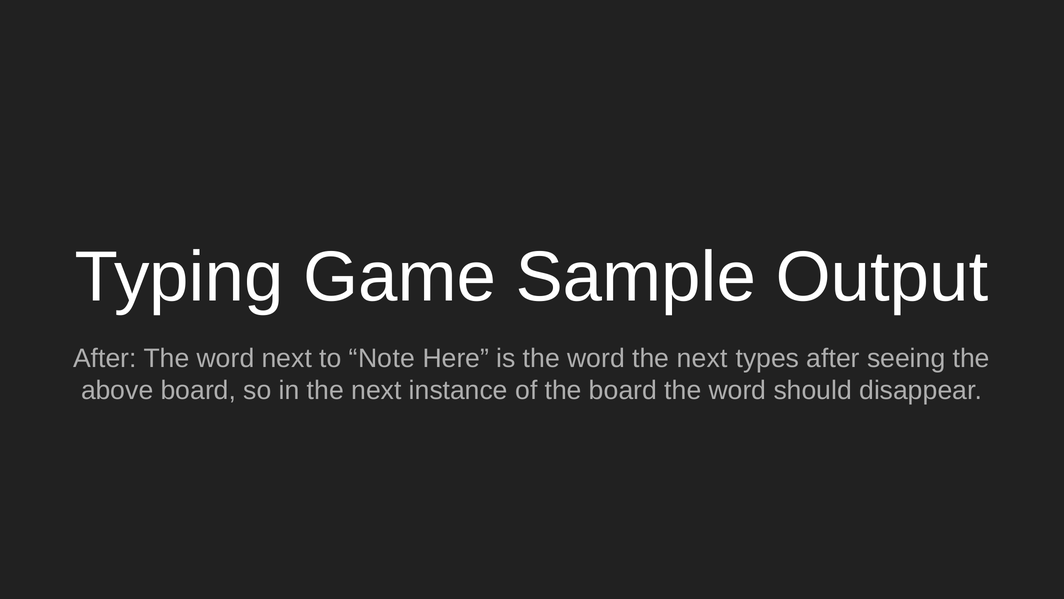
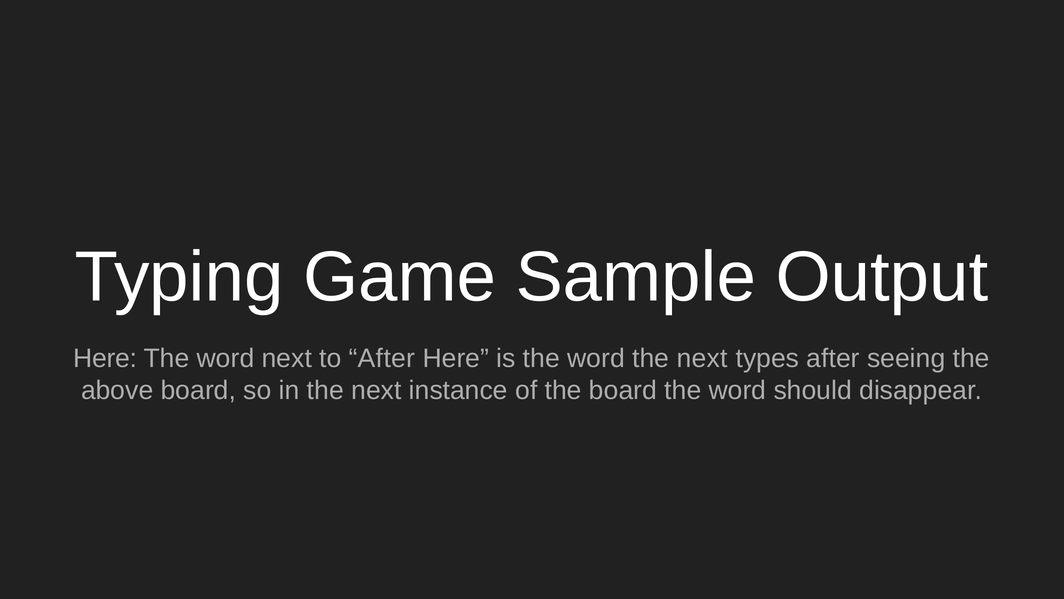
After at (105, 358): After -> Here
to Note: Note -> After
